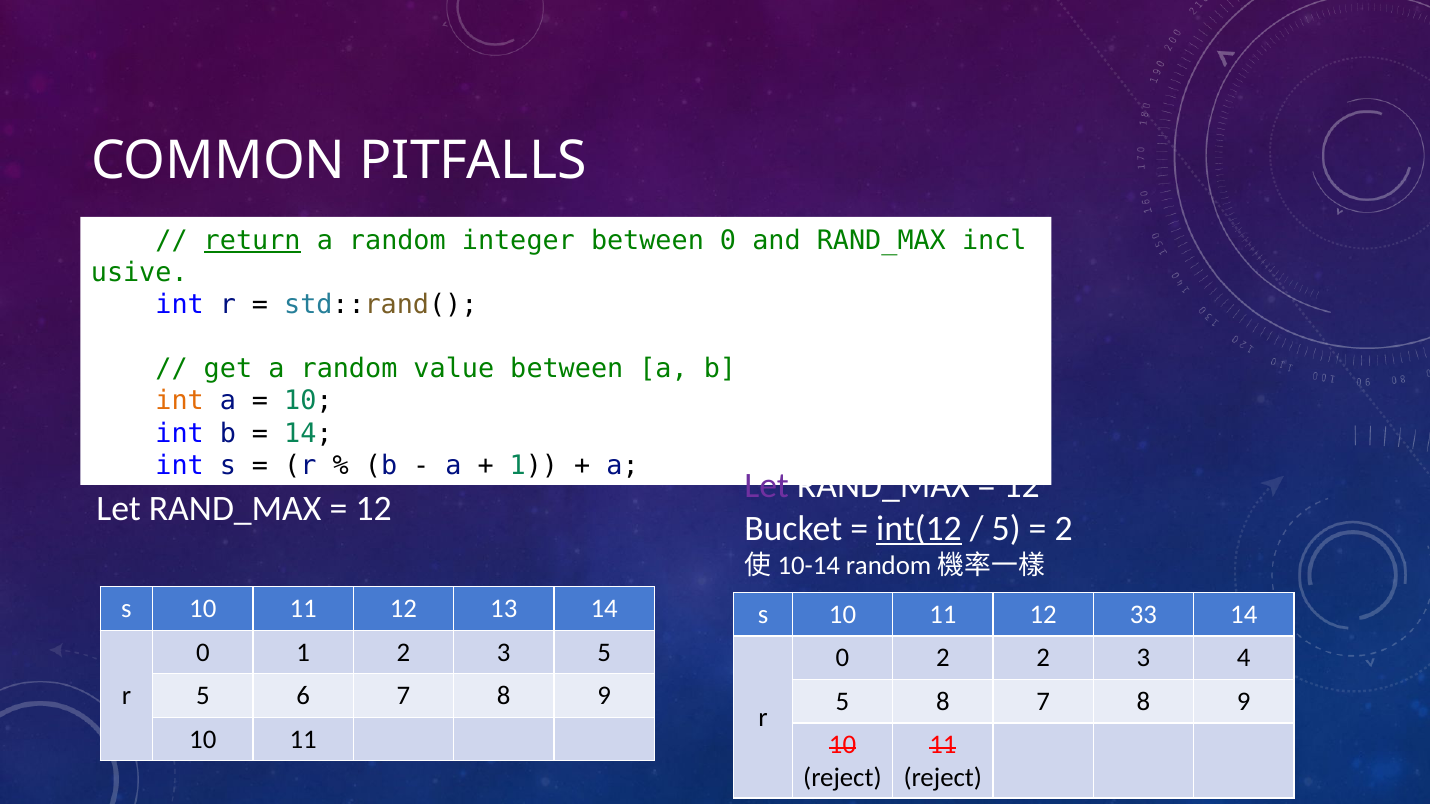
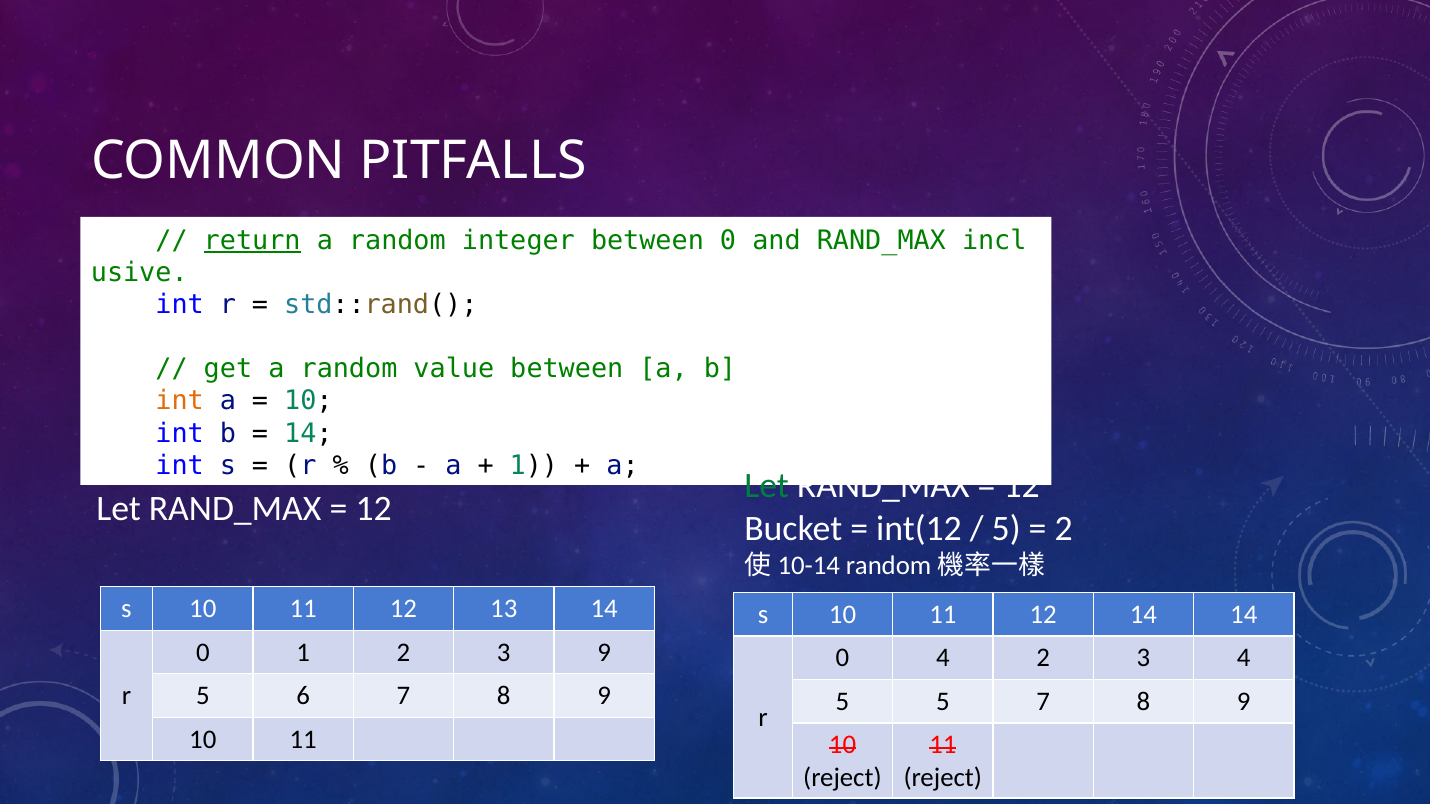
Let at (767, 486) colour: purple -> green
int(12 underline: present -> none
12 33: 33 -> 14
3 5: 5 -> 9
0 2: 2 -> 4
5 8: 8 -> 5
